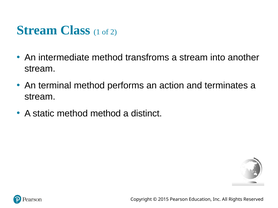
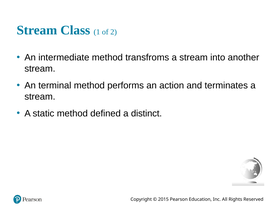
method method: method -> defined
